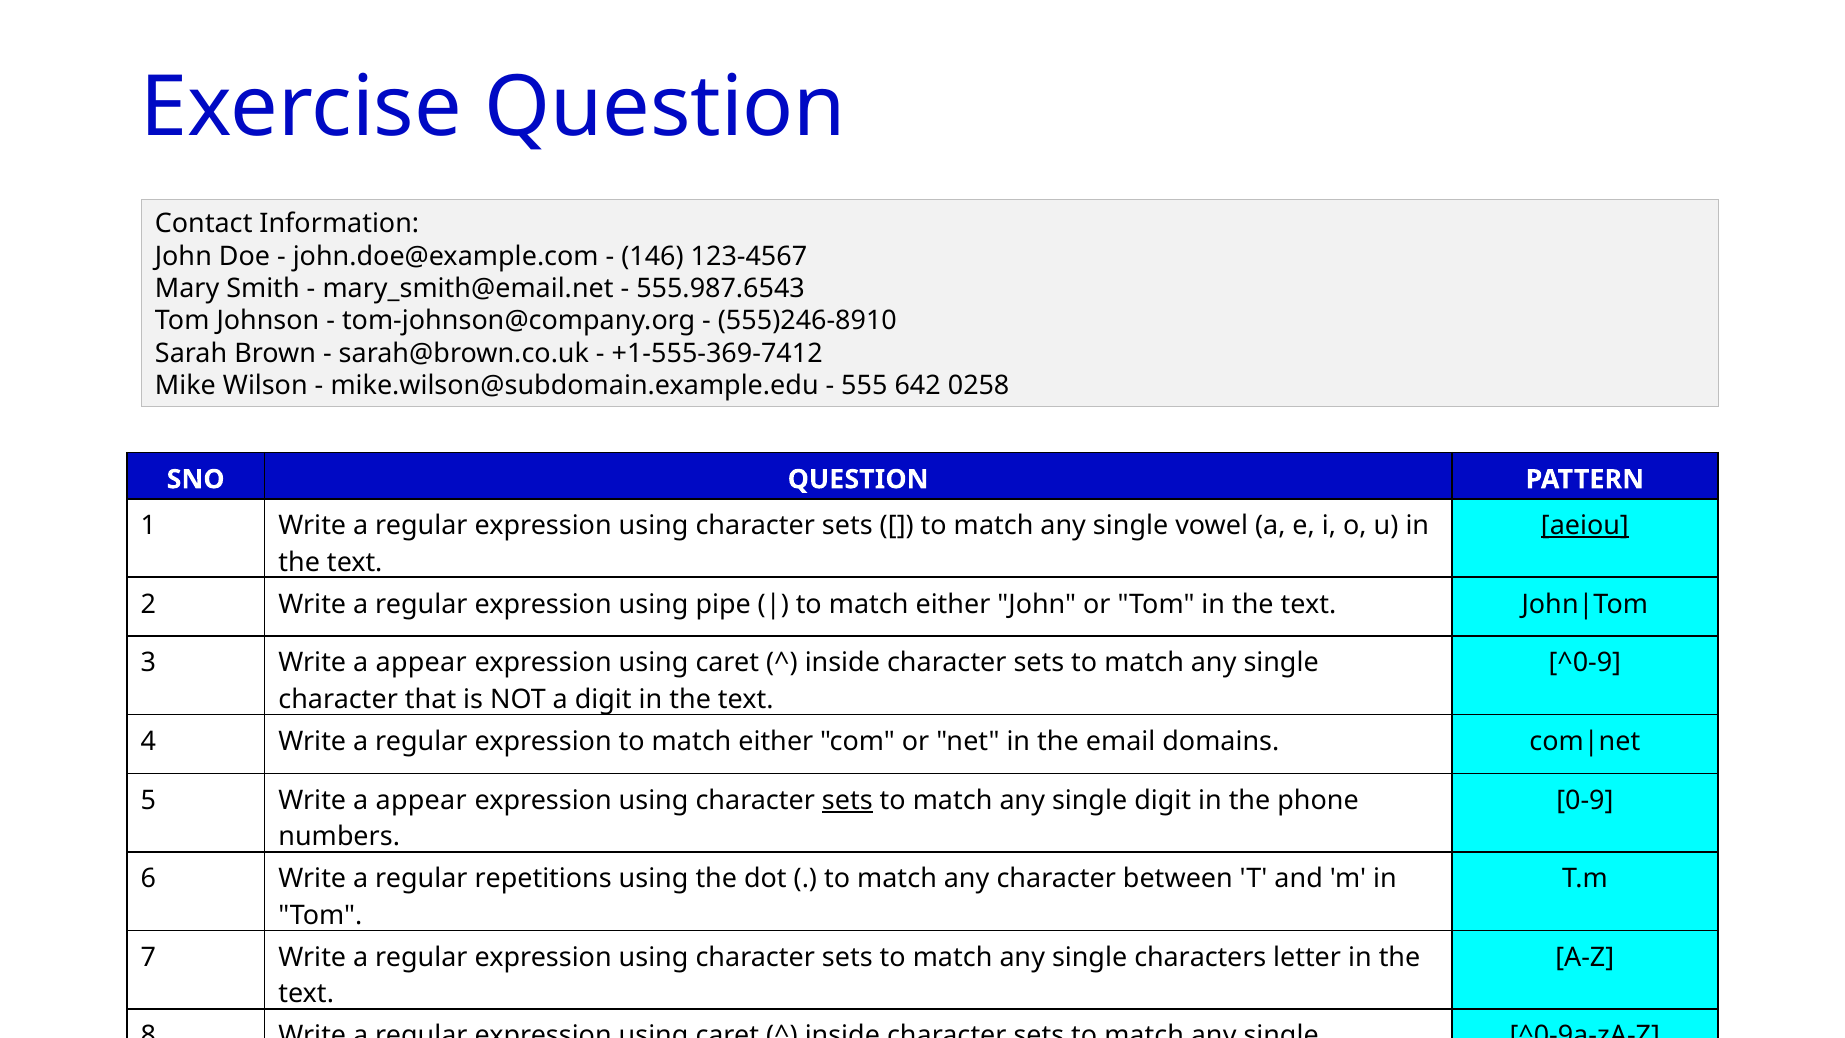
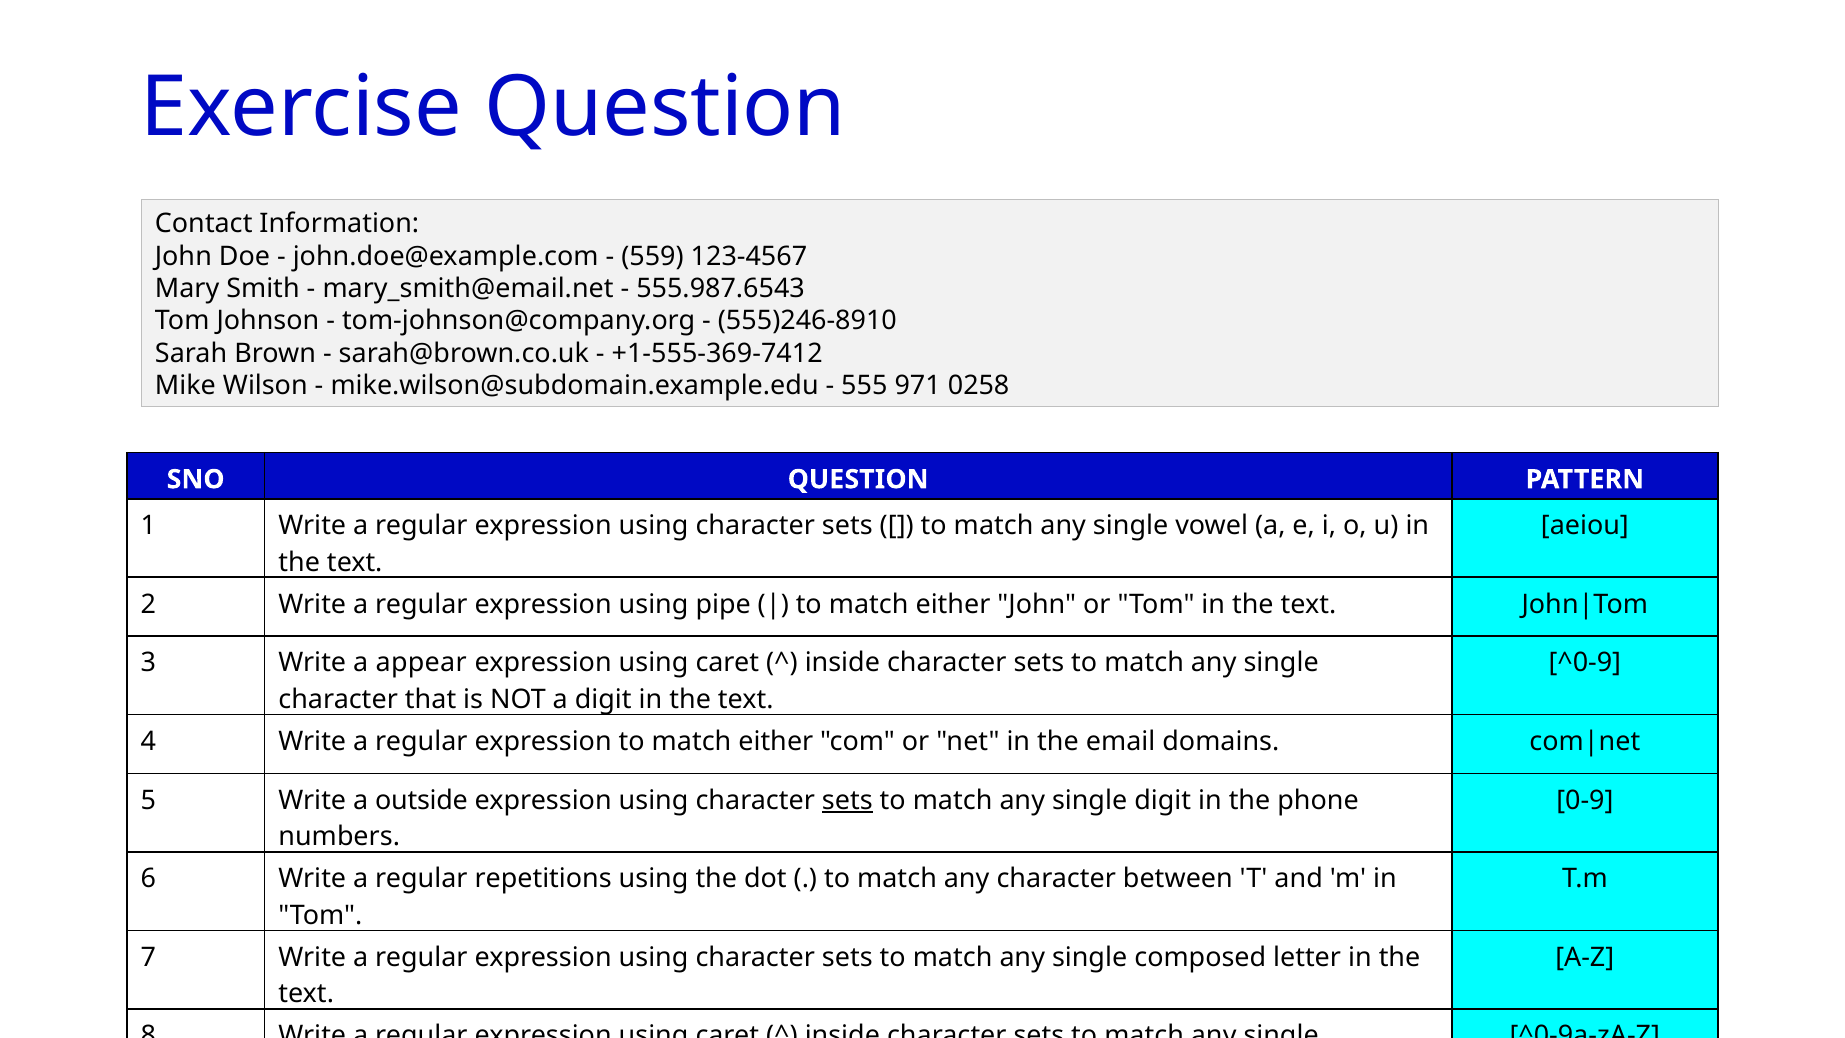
146: 146 -> 559
642: 642 -> 971
aeiou underline: present -> none
5 Write a appear: appear -> outside
characters: characters -> composed
